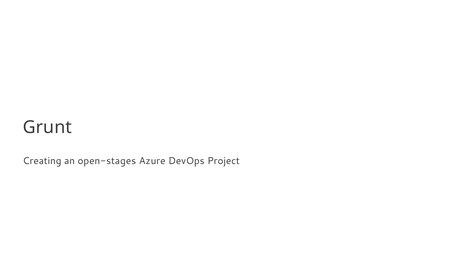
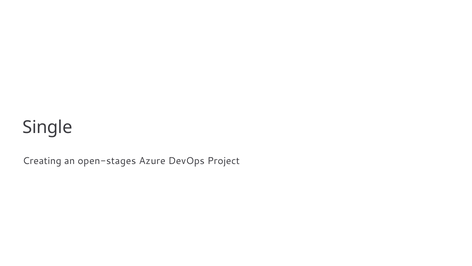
Grunt: Grunt -> Single
